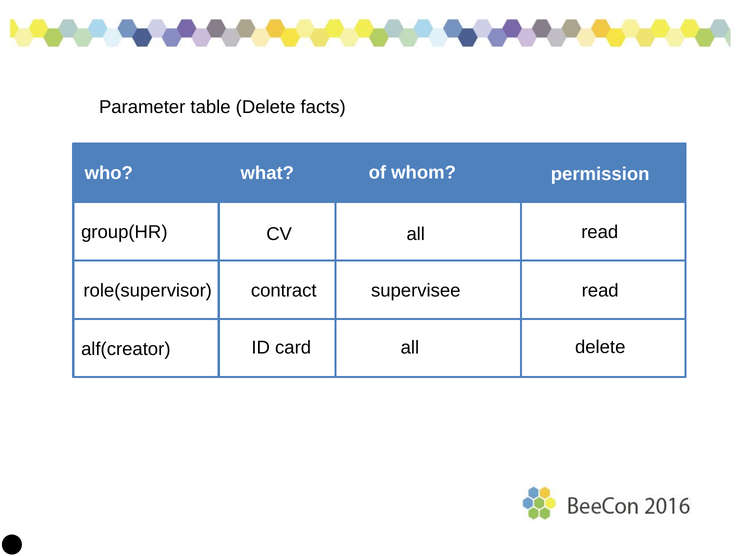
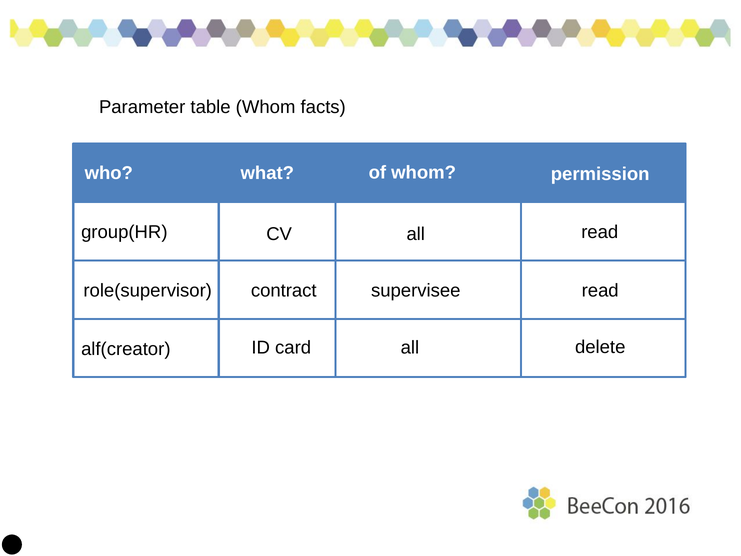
table Delete: Delete -> Whom
